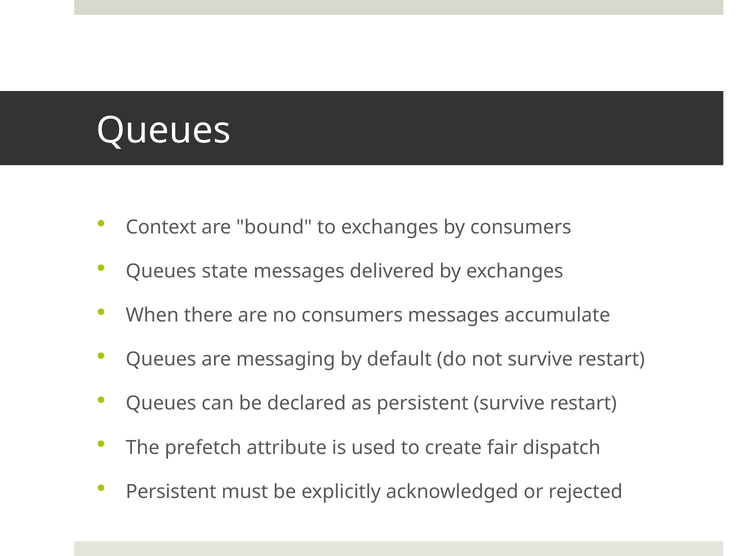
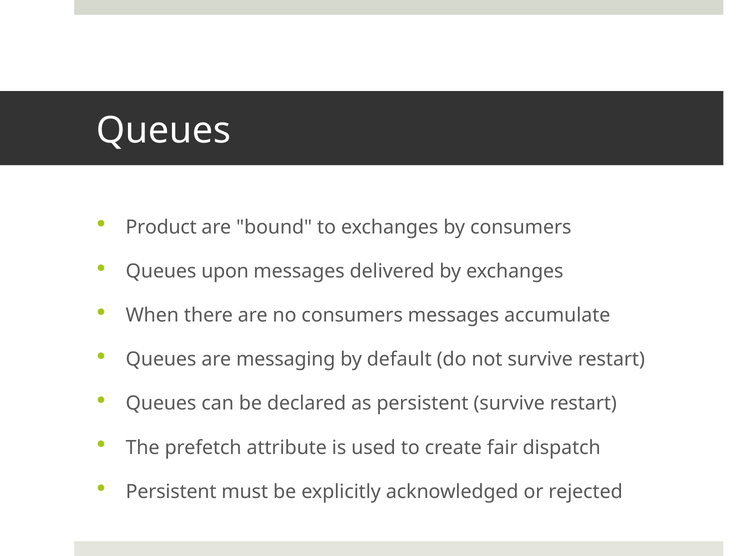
Context: Context -> Product
state: state -> upon
